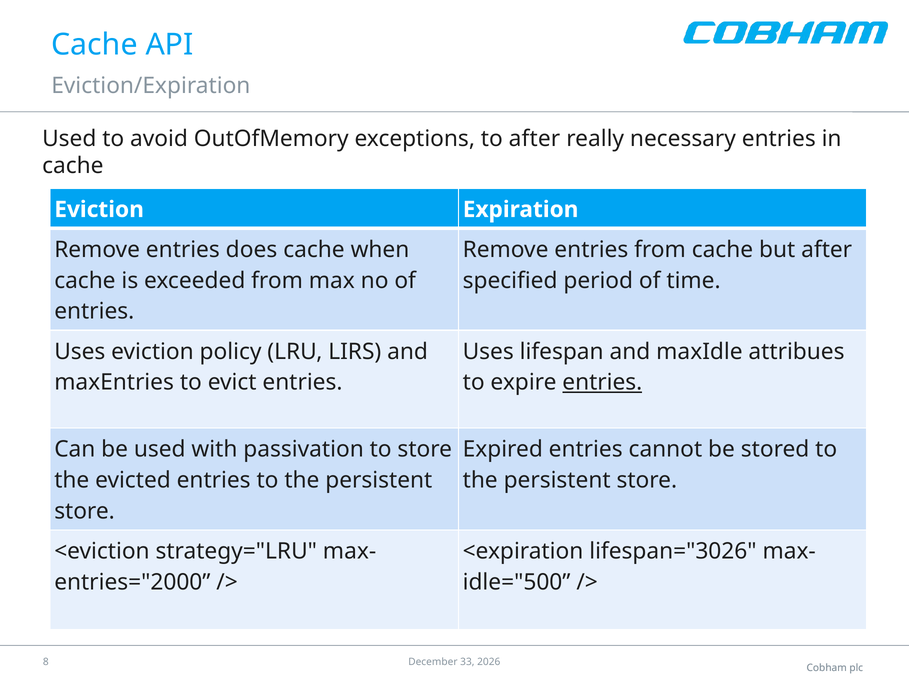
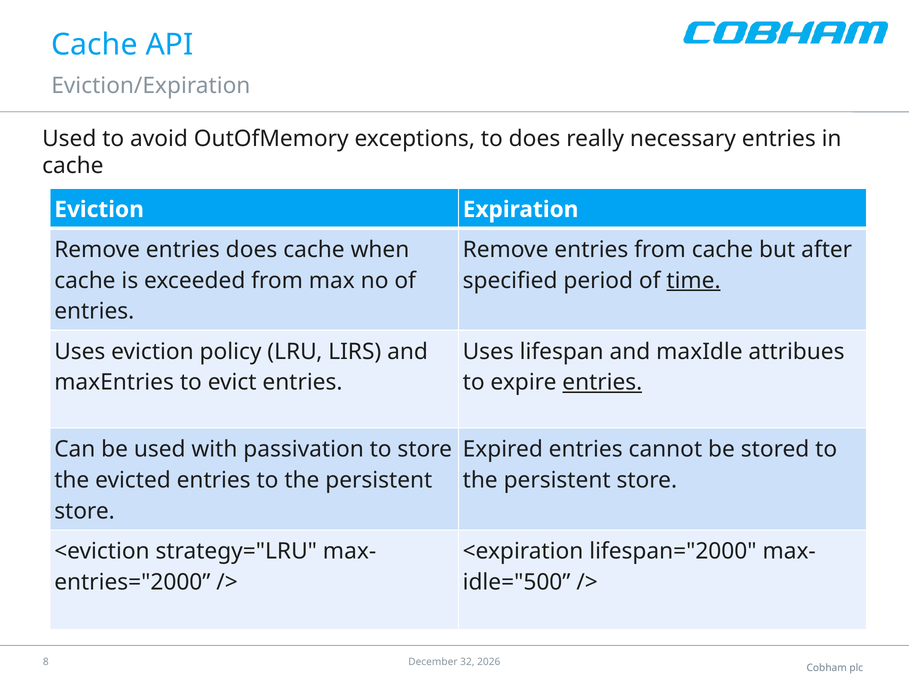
to after: after -> does
time underline: none -> present
lifespan="3026: lifespan="3026 -> lifespan="2000
33: 33 -> 32
